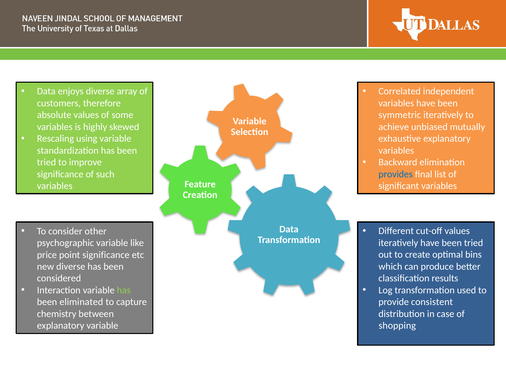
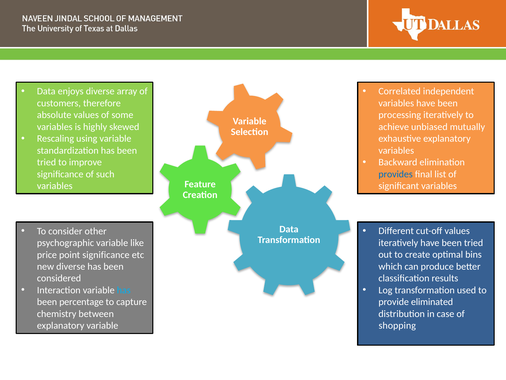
symmetric: symmetric -> processing
has at (124, 290) colour: light green -> light blue
eliminated: eliminated -> percentage
consistent: consistent -> eliminated
